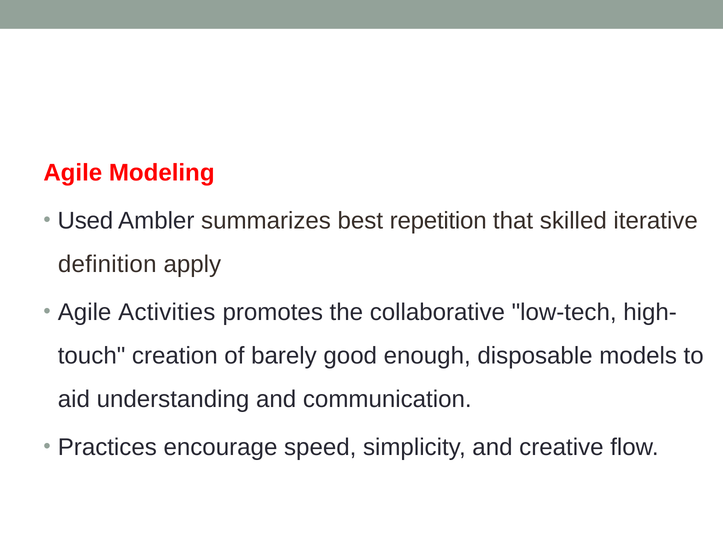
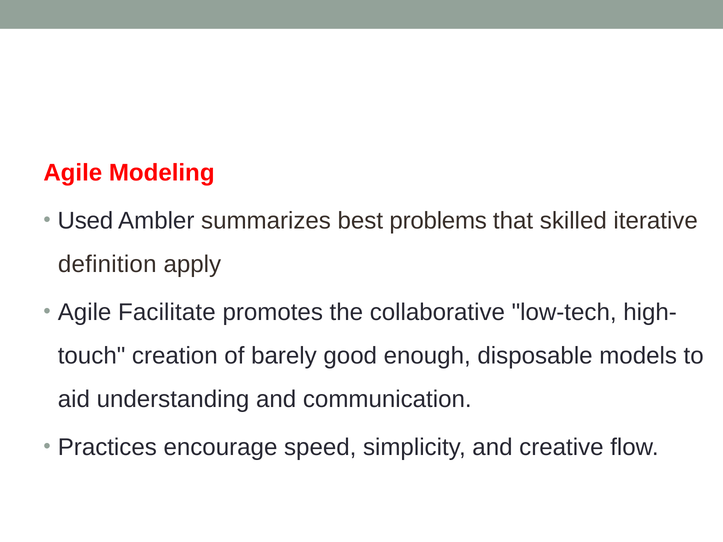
repetition: repetition -> problems
Activities: Activities -> Facilitate
